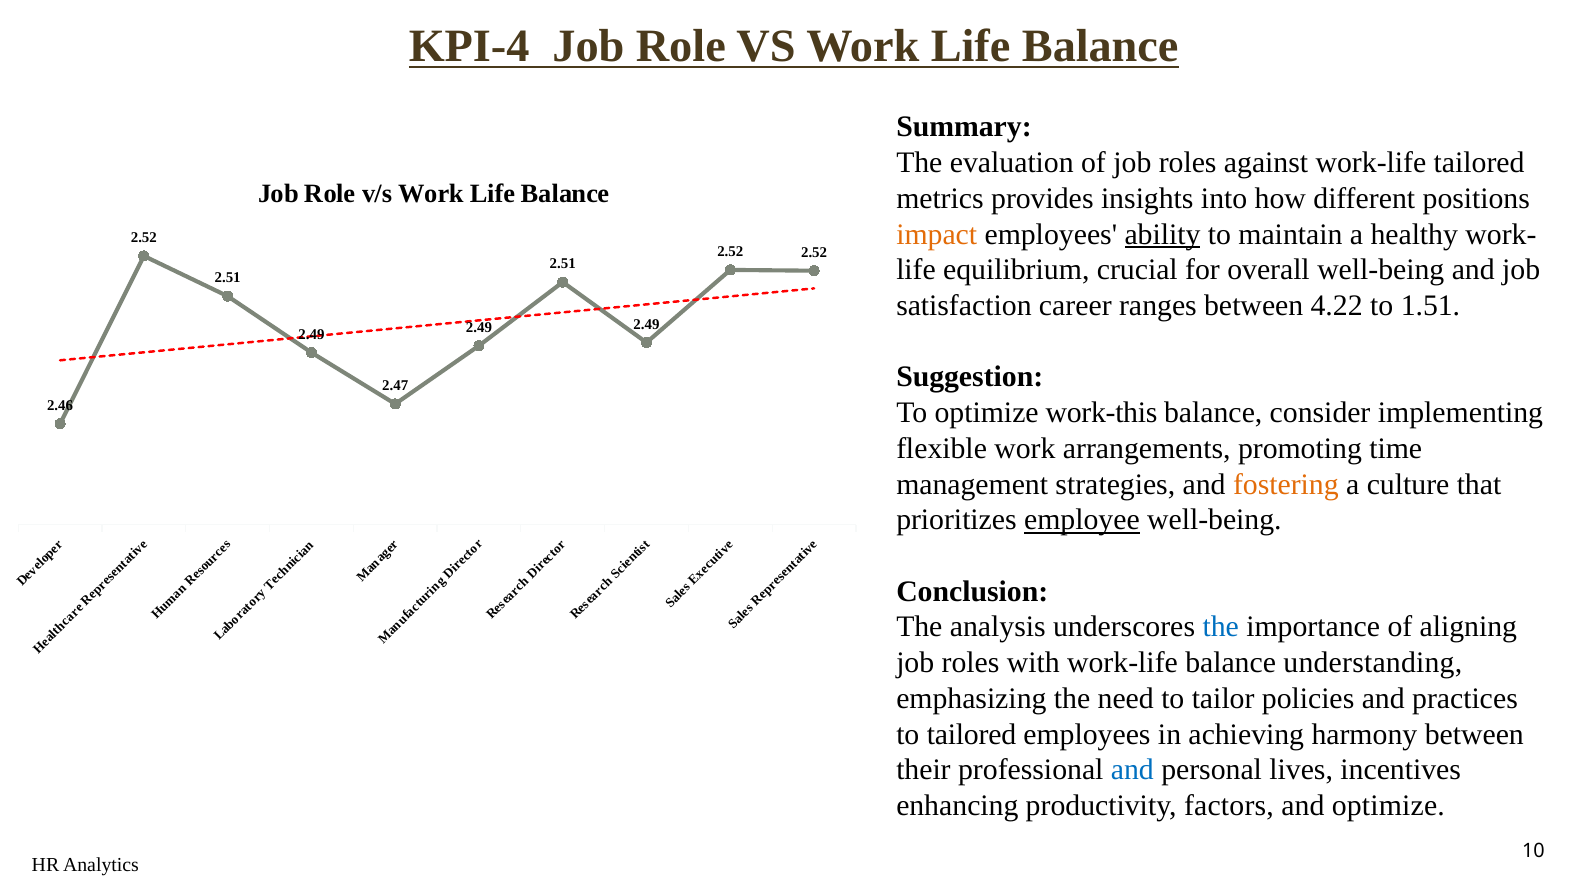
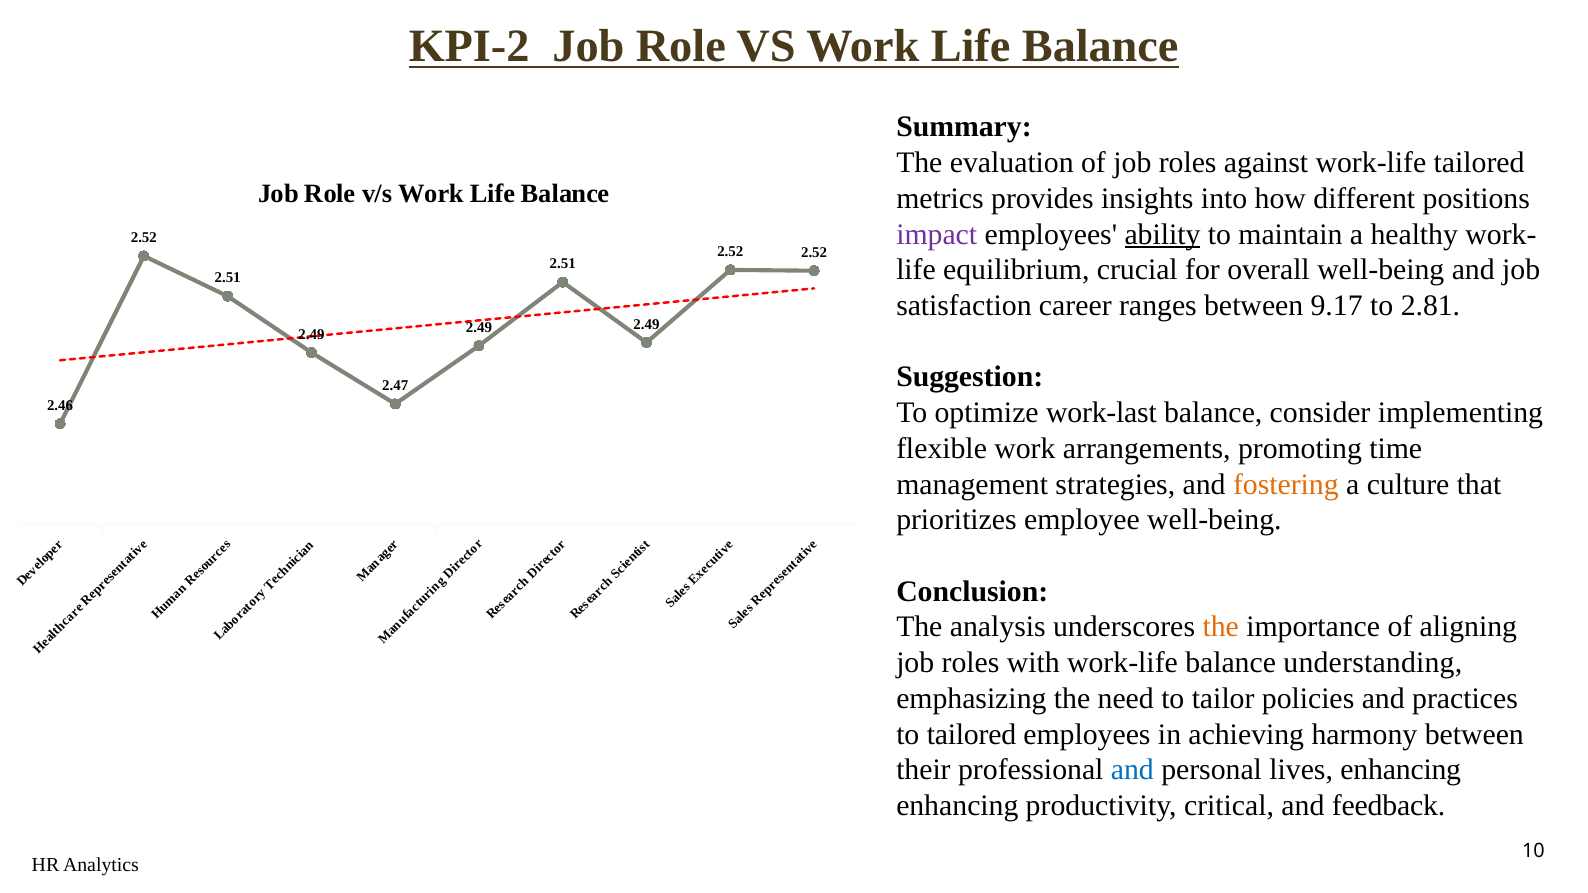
KPI-4: KPI-4 -> KPI-2
impact colour: orange -> purple
4.22: 4.22 -> 9.17
1.51: 1.51 -> 2.81
work-this: work-this -> work-last
employee underline: present -> none
the at (1221, 627) colour: blue -> orange
lives incentives: incentives -> enhancing
factors: factors -> critical
and optimize: optimize -> feedback
